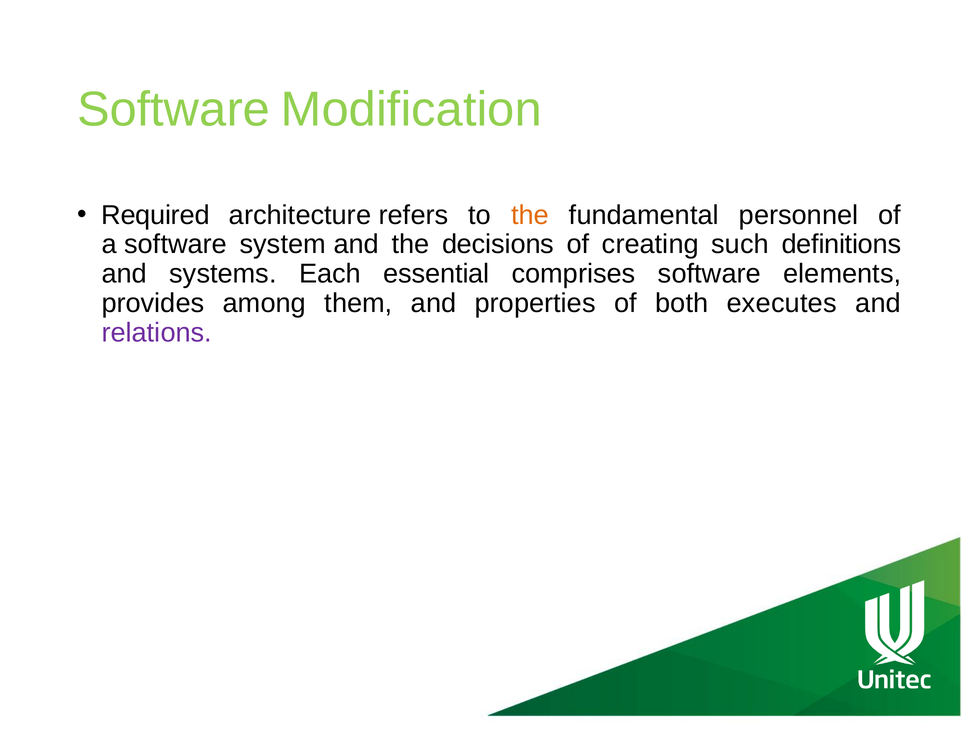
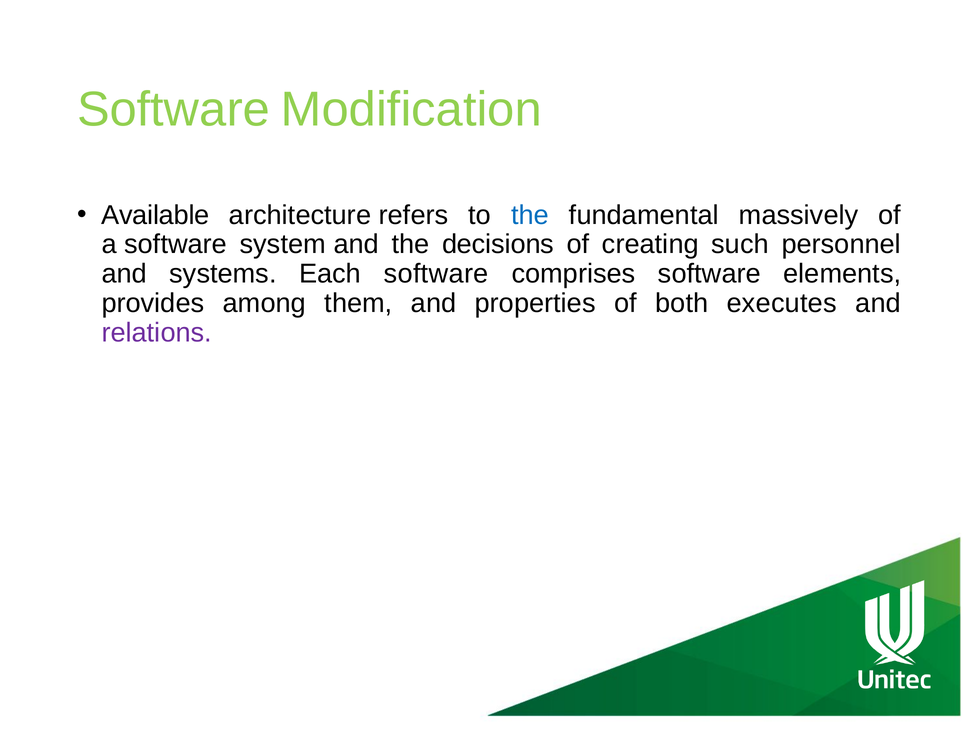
Required: Required -> Available
the at (530, 215) colour: orange -> blue
personnel: personnel -> massively
definitions: definitions -> personnel
Each essential: essential -> software
